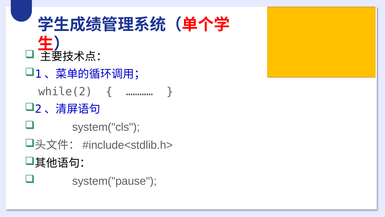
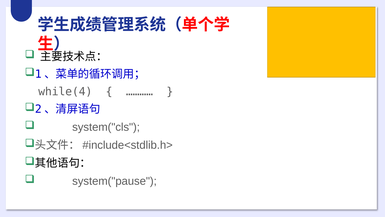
while(2: while(2 -> while(4
